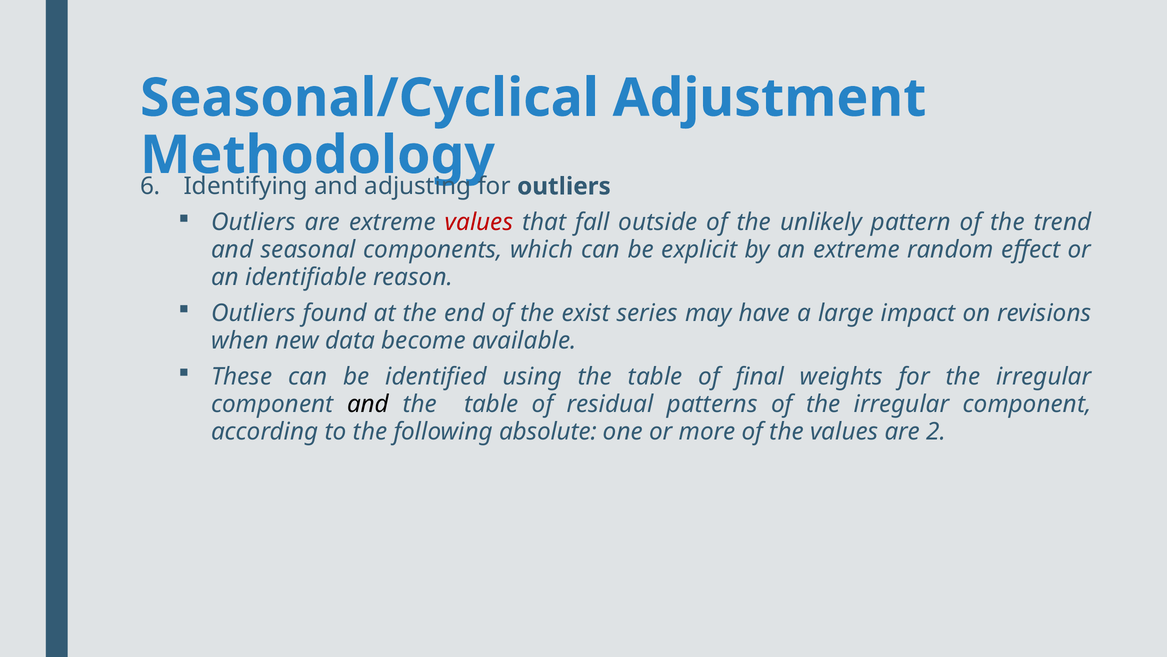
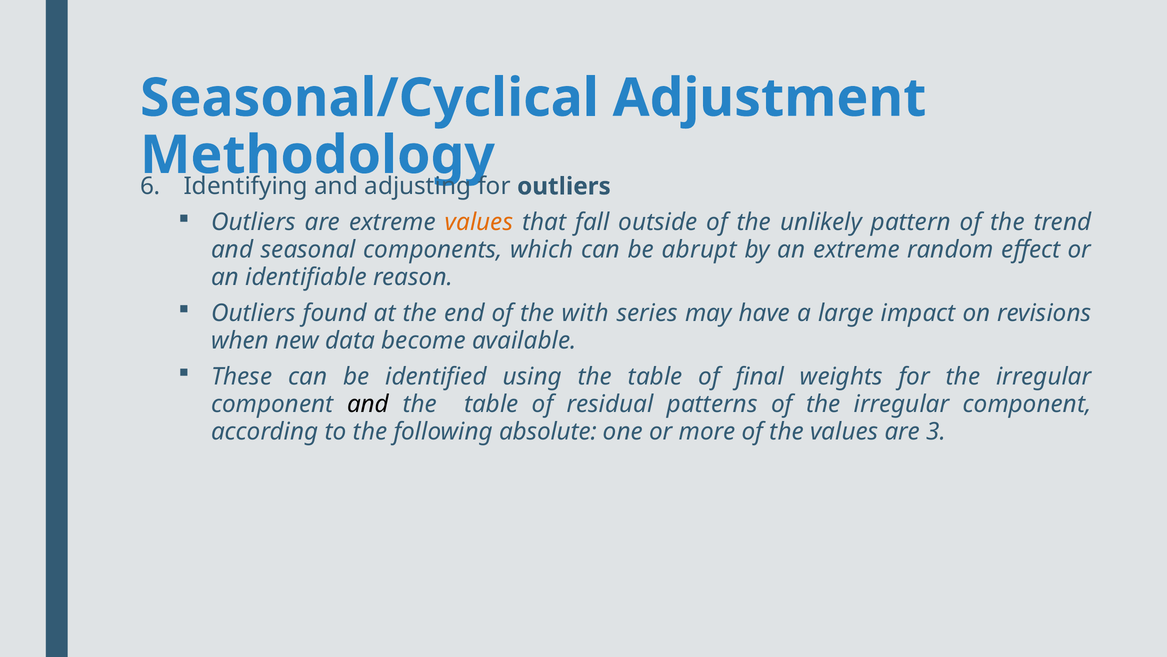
values at (479, 222) colour: red -> orange
explicit: explicit -> abrupt
exist: exist -> with
2: 2 -> 3
